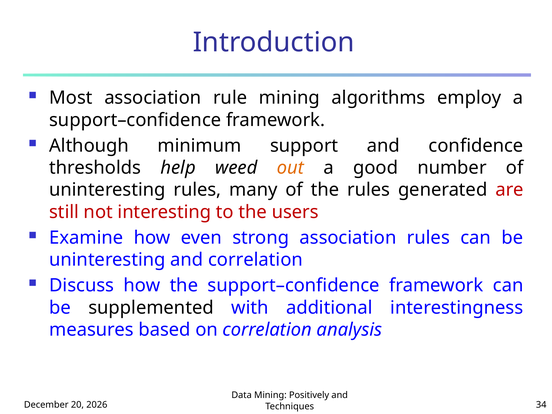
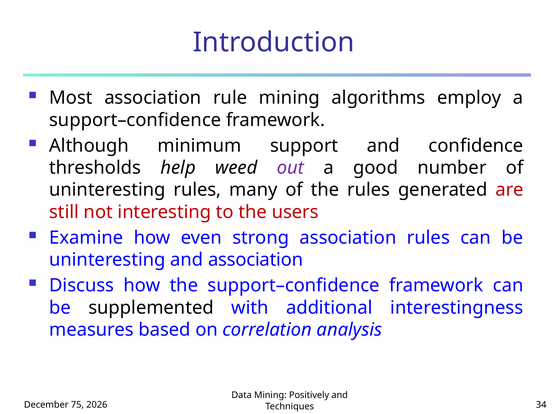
out colour: orange -> purple
and correlation: correlation -> association
20: 20 -> 75
